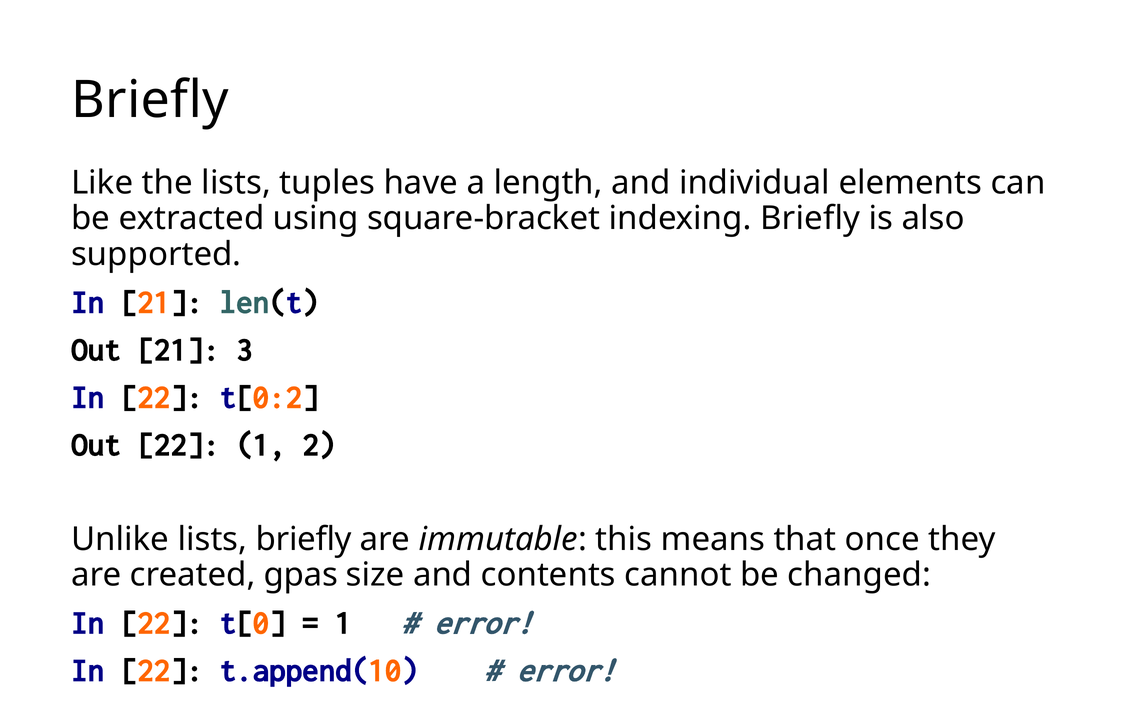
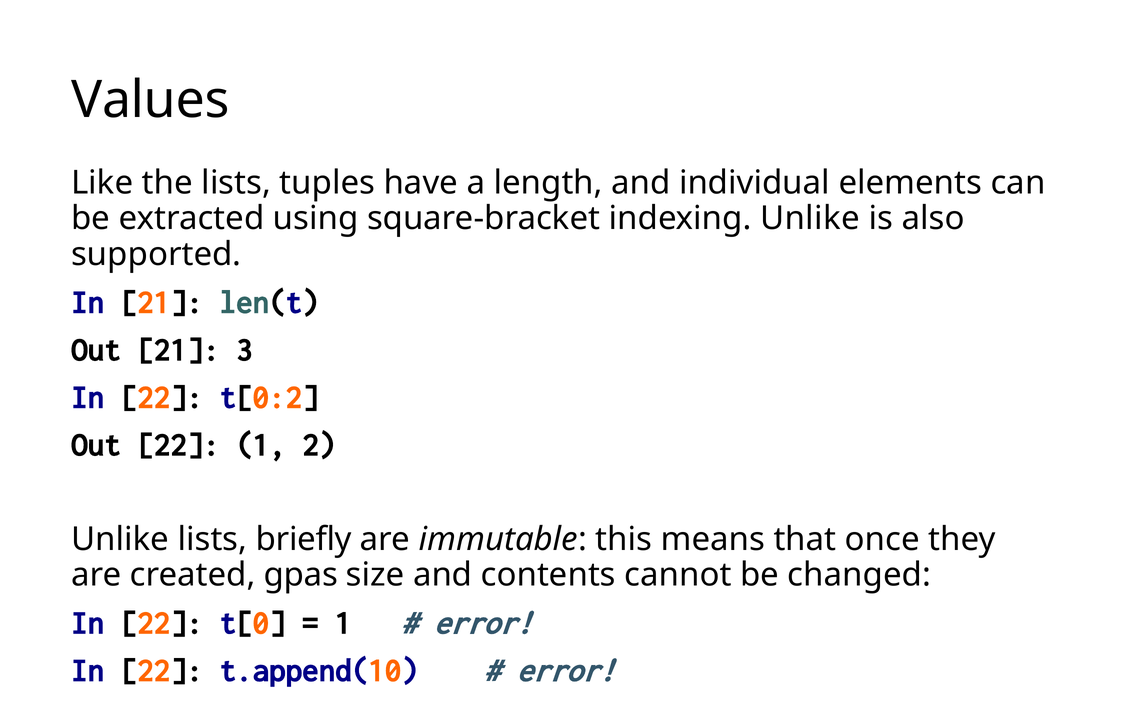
Briefly at (150, 100): Briefly -> Values
indexing Briefly: Briefly -> Unlike
